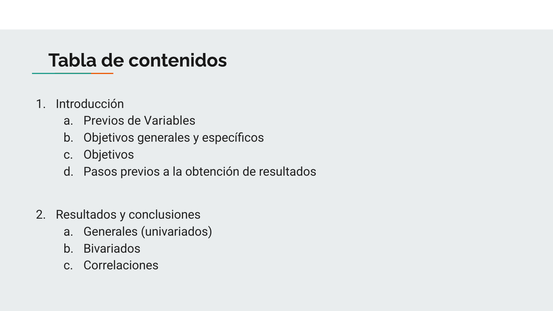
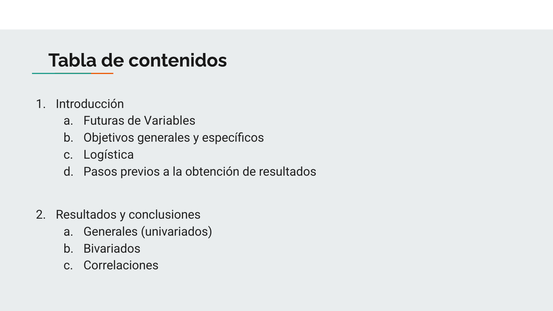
a Previos: Previos -> Futuras
Objetivos at (109, 155): Objetivos -> Logística
